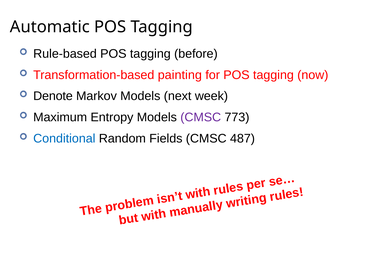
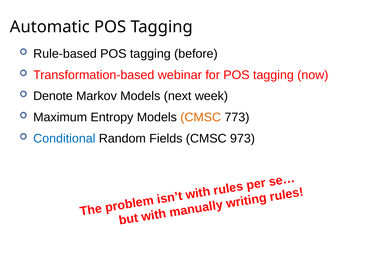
painting: painting -> webinar
CMSC at (201, 117) colour: purple -> orange
487: 487 -> 973
